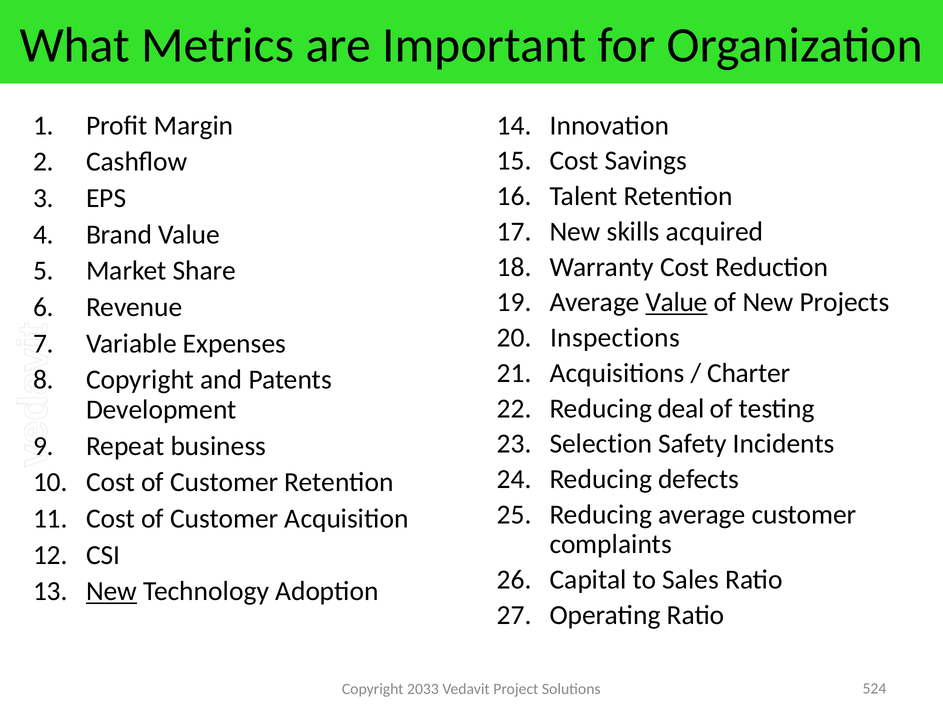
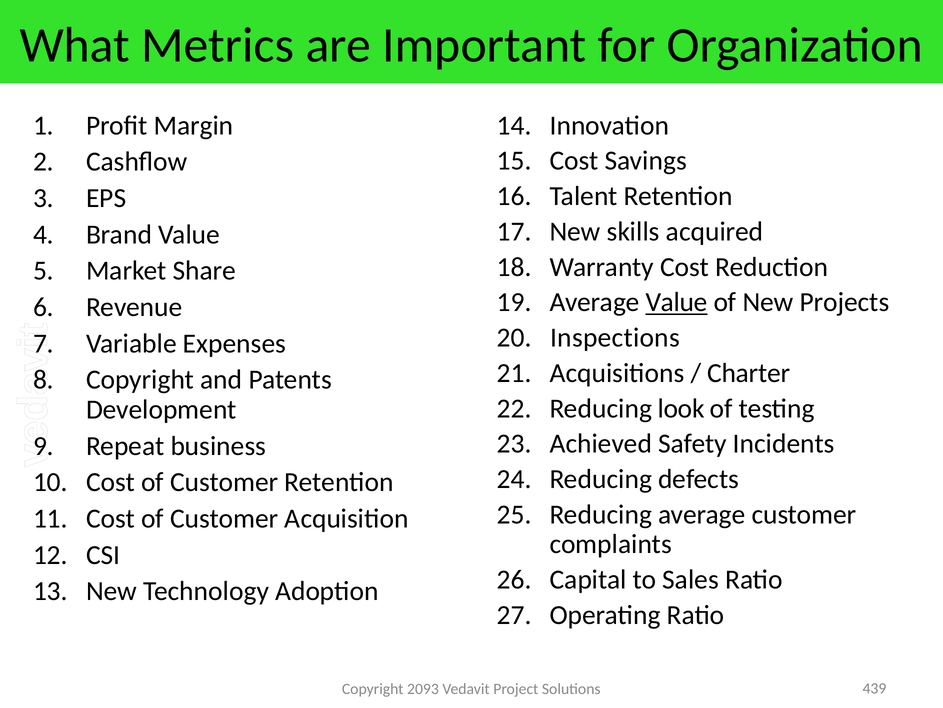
deal: deal -> look
Selection: Selection -> Achieved
New at (112, 591) underline: present -> none
2033: 2033 -> 2093
524: 524 -> 439
